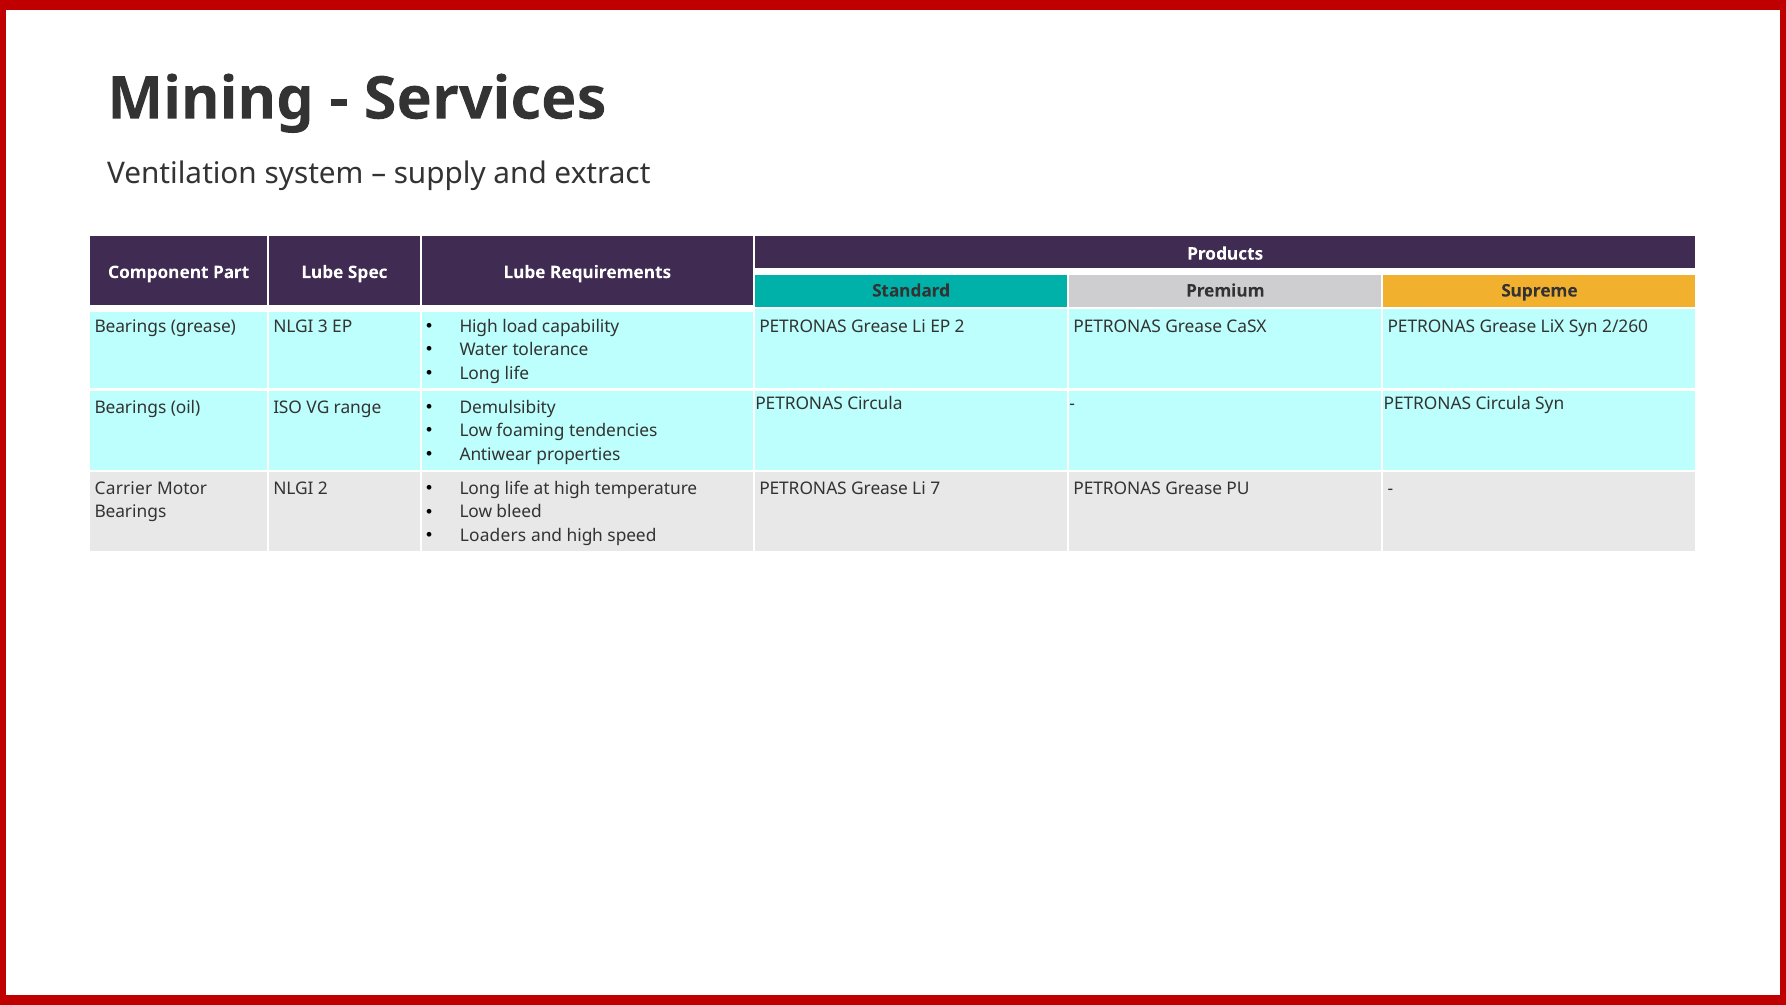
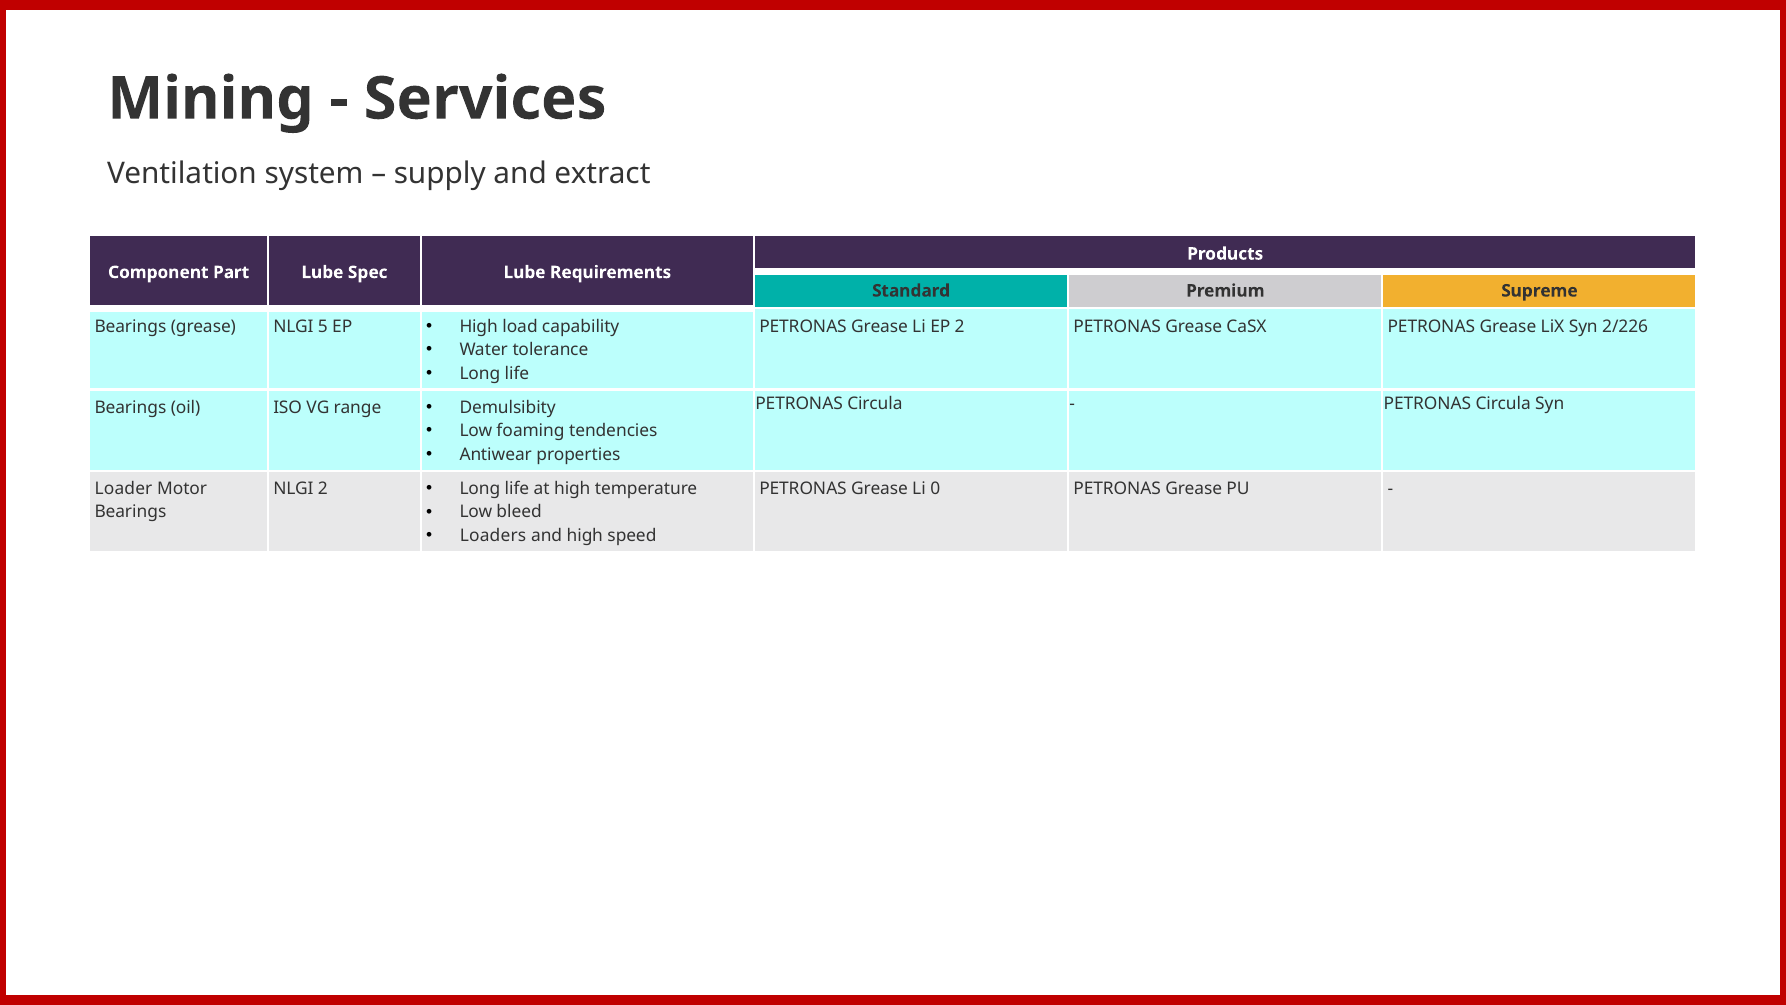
3: 3 -> 5
2/260: 2/260 -> 2/226
Carrier: Carrier -> Loader
7: 7 -> 0
